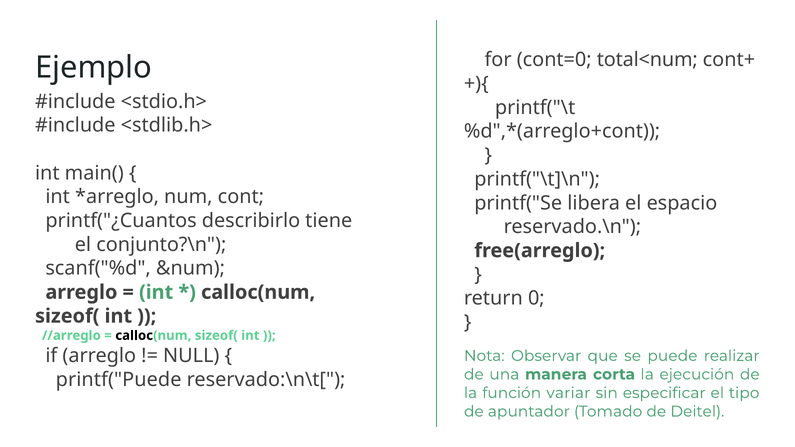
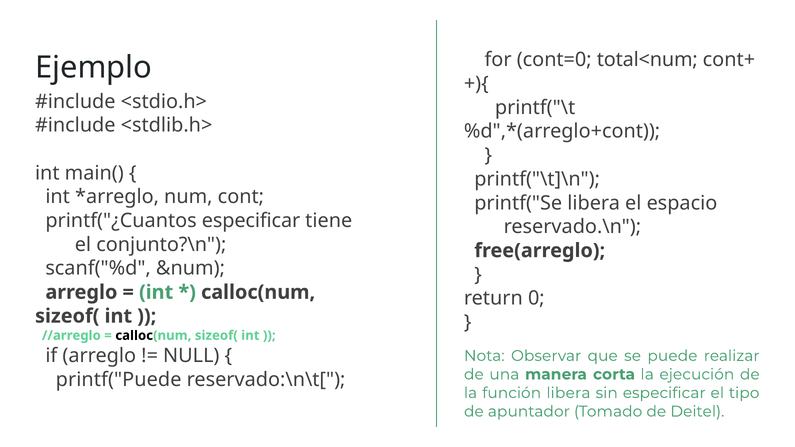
printf("¿Cuantos describirlo: describirlo -> especificar
función variar: variar -> libera
